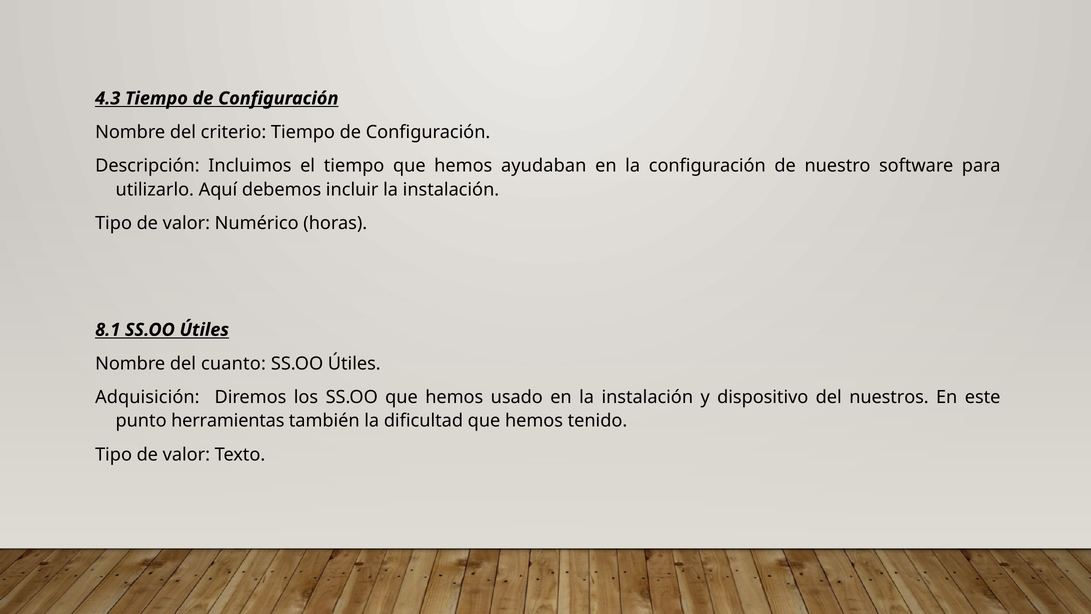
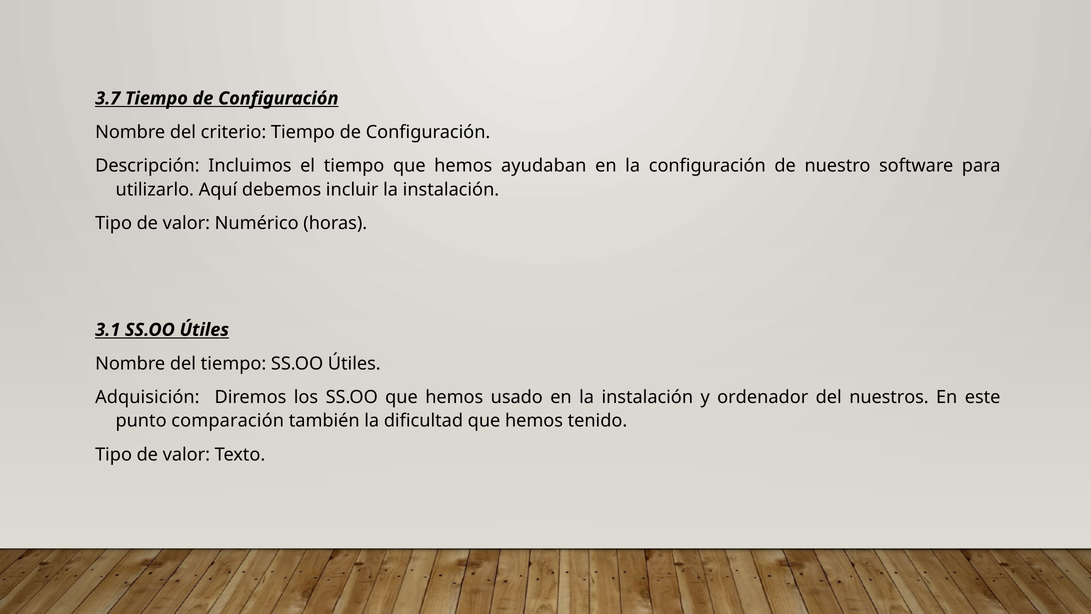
4.3: 4.3 -> 3.7
8.1: 8.1 -> 3.1
del cuanto: cuanto -> tiempo
dispositivo: dispositivo -> ordenador
herramientas: herramientas -> comparación
